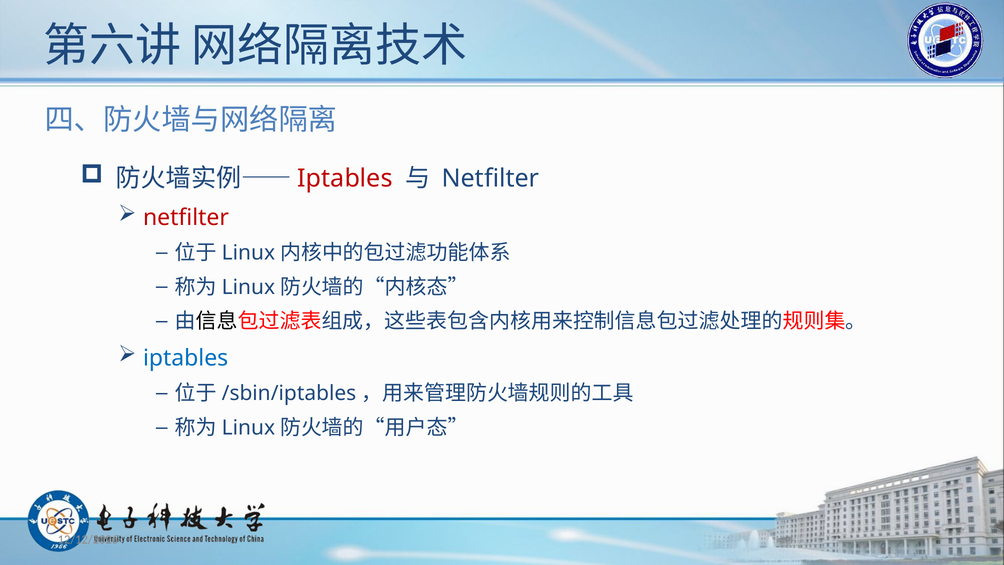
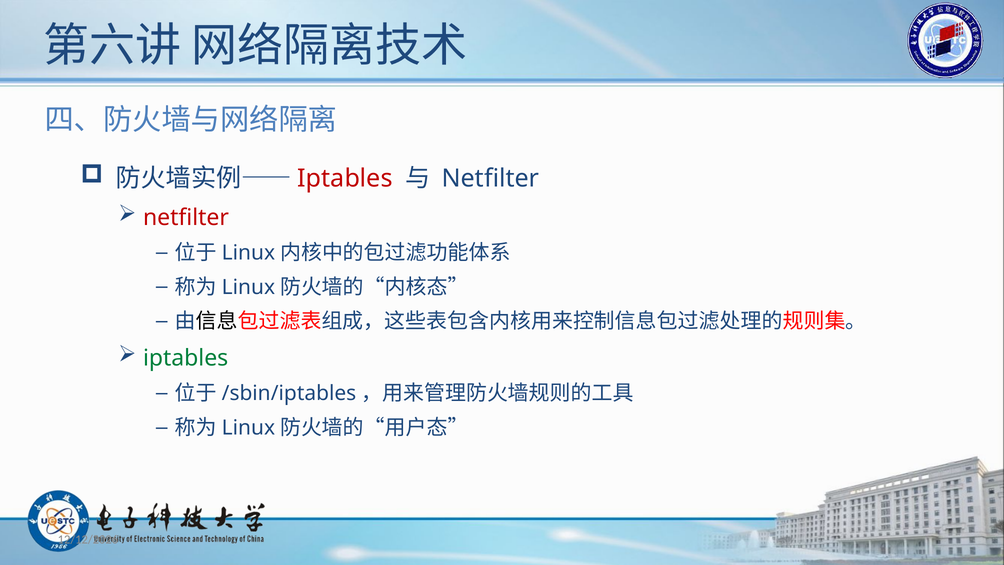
iptables at (186, 358) colour: blue -> green
